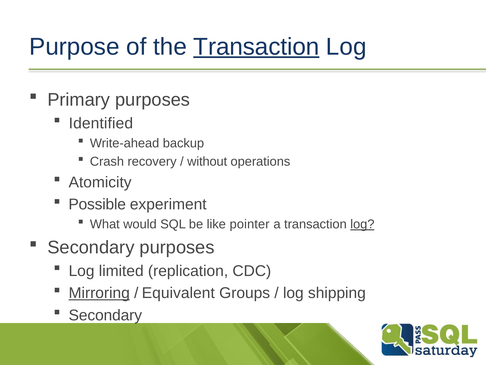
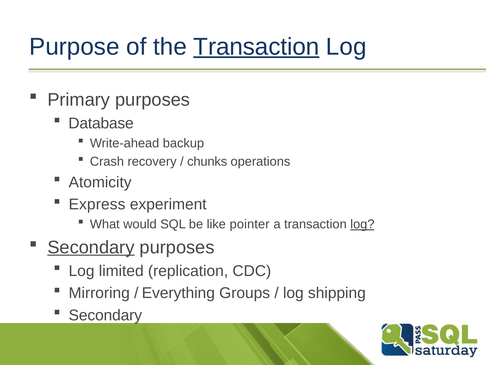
Identified: Identified -> Database
without: without -> chunks
Possible: Possible -> Express
Secondary at (91, 247) underline: none -> present
Mirroring underline: present -> none
Equivalent: Equivalent -> Everything
